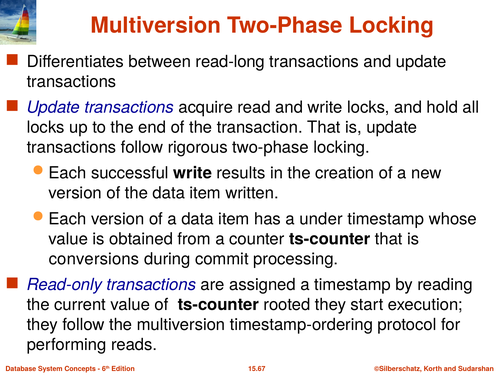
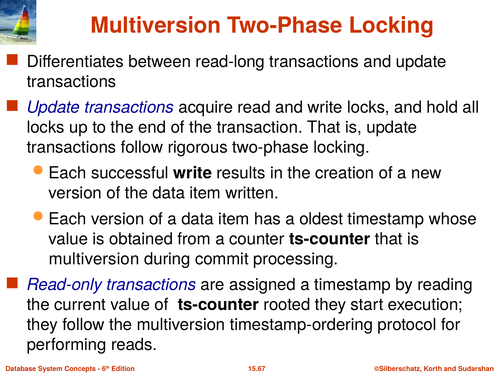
under: under -> oldest
conversions at (94, 258): conversions -> multiversion
